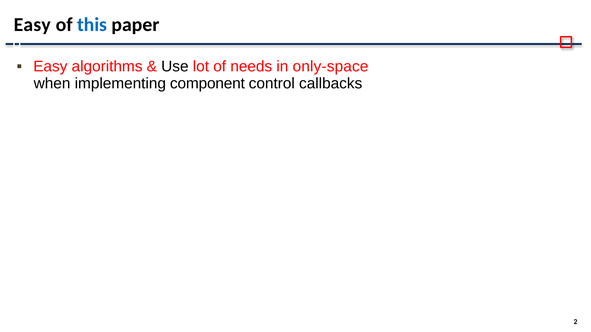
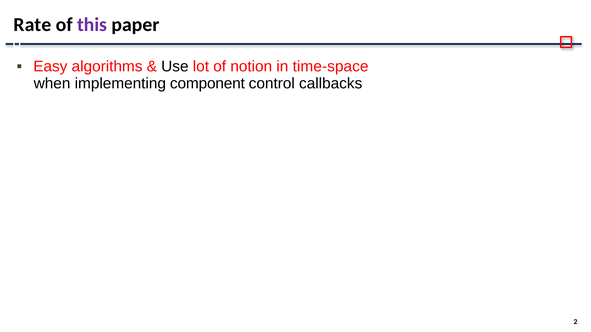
Easy at (32, 25): Easy -> Rate
this colour: blue -> purple
needs: needs -> notion
only-space: only-space -> time-space
